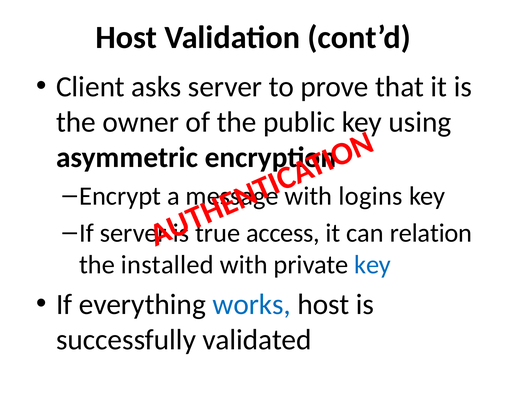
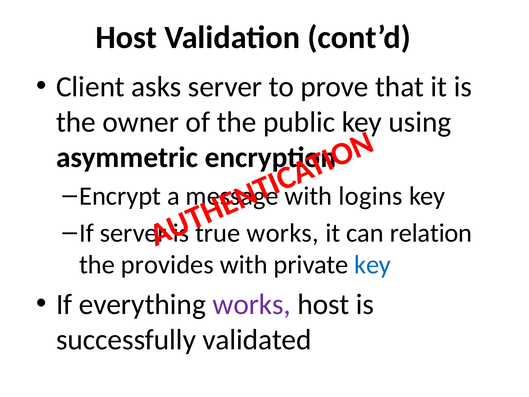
true access: access -> works
installed: installed -> provides
works at (252, 304) colour: blue -> purple
